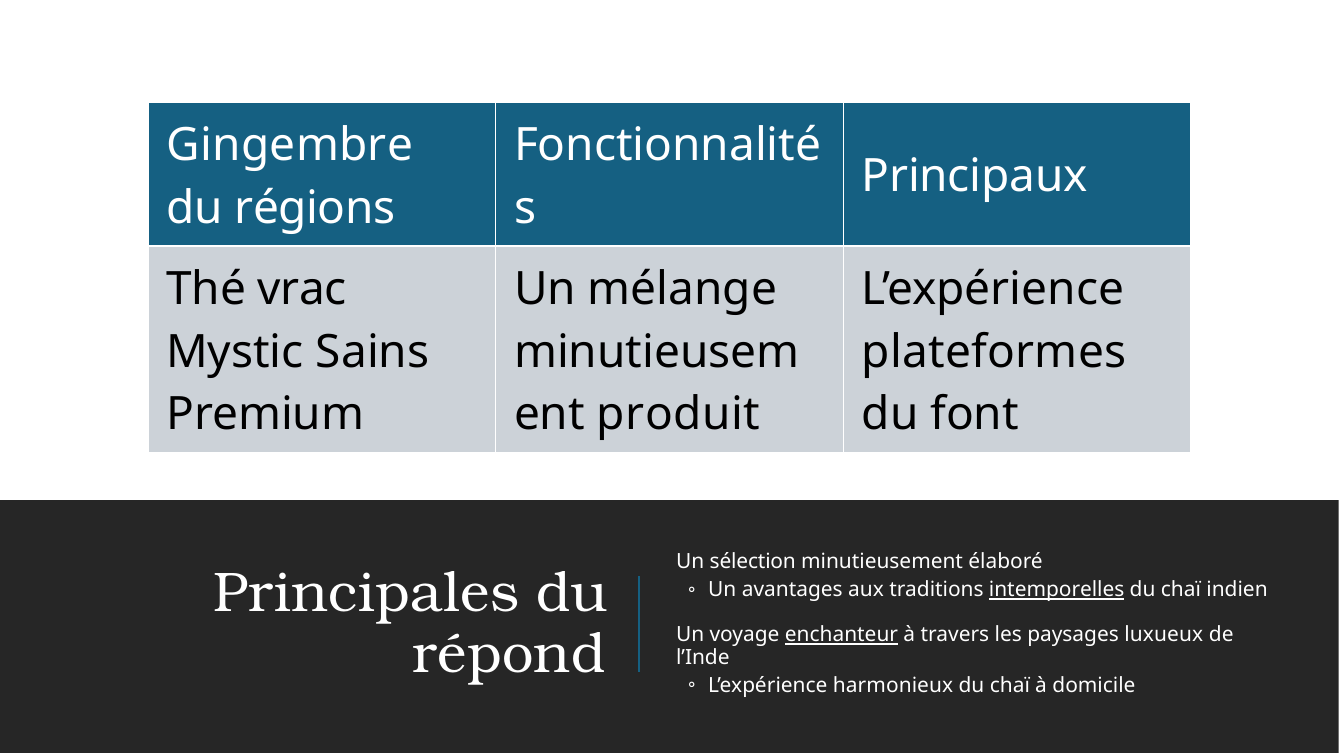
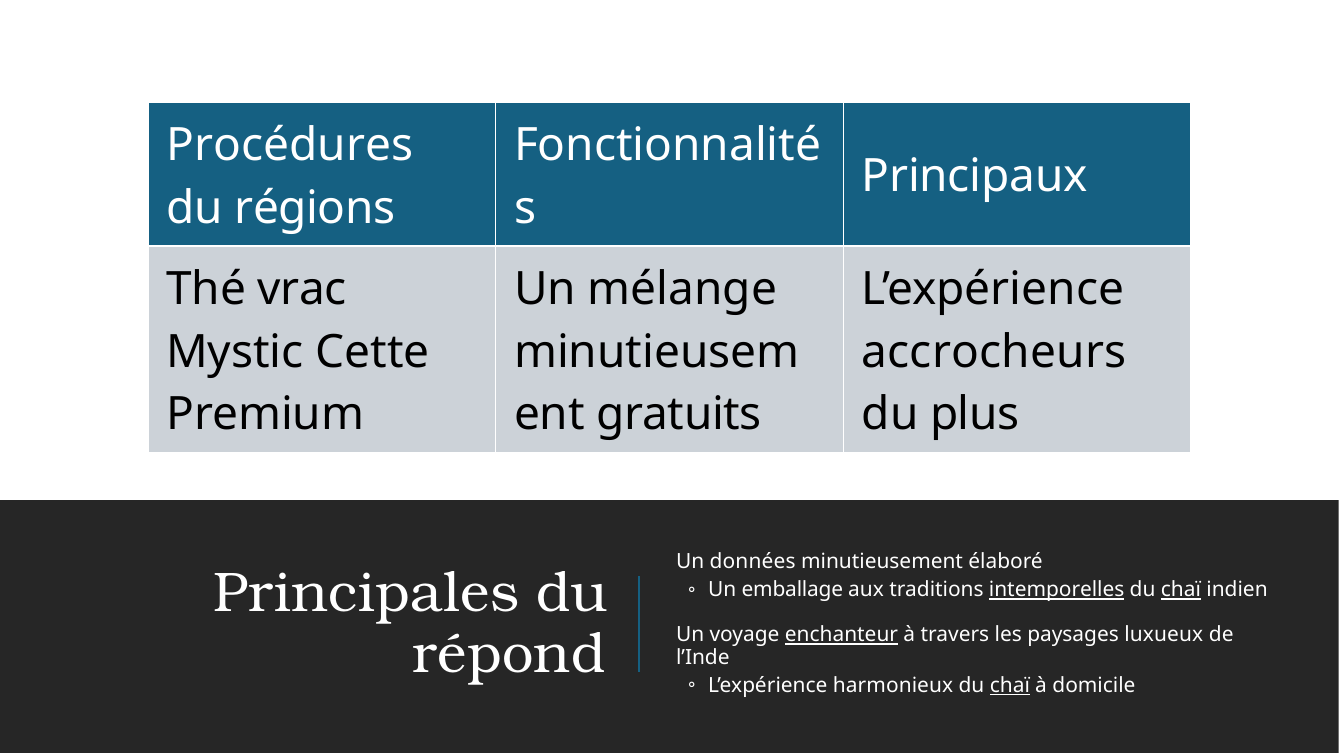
Gingembre: Gingembre -> Procédures
Sains: Sains -> Cette
plateformes: plateformes -> accrocheurs
produit: produit -> gratuits
font: font -> plus
sélection: sélection -> données
avantages: avantages -> emballage
chaï at (1181, 590) underline: none -> present
chaï at (1010, 686) underline: none -> present
